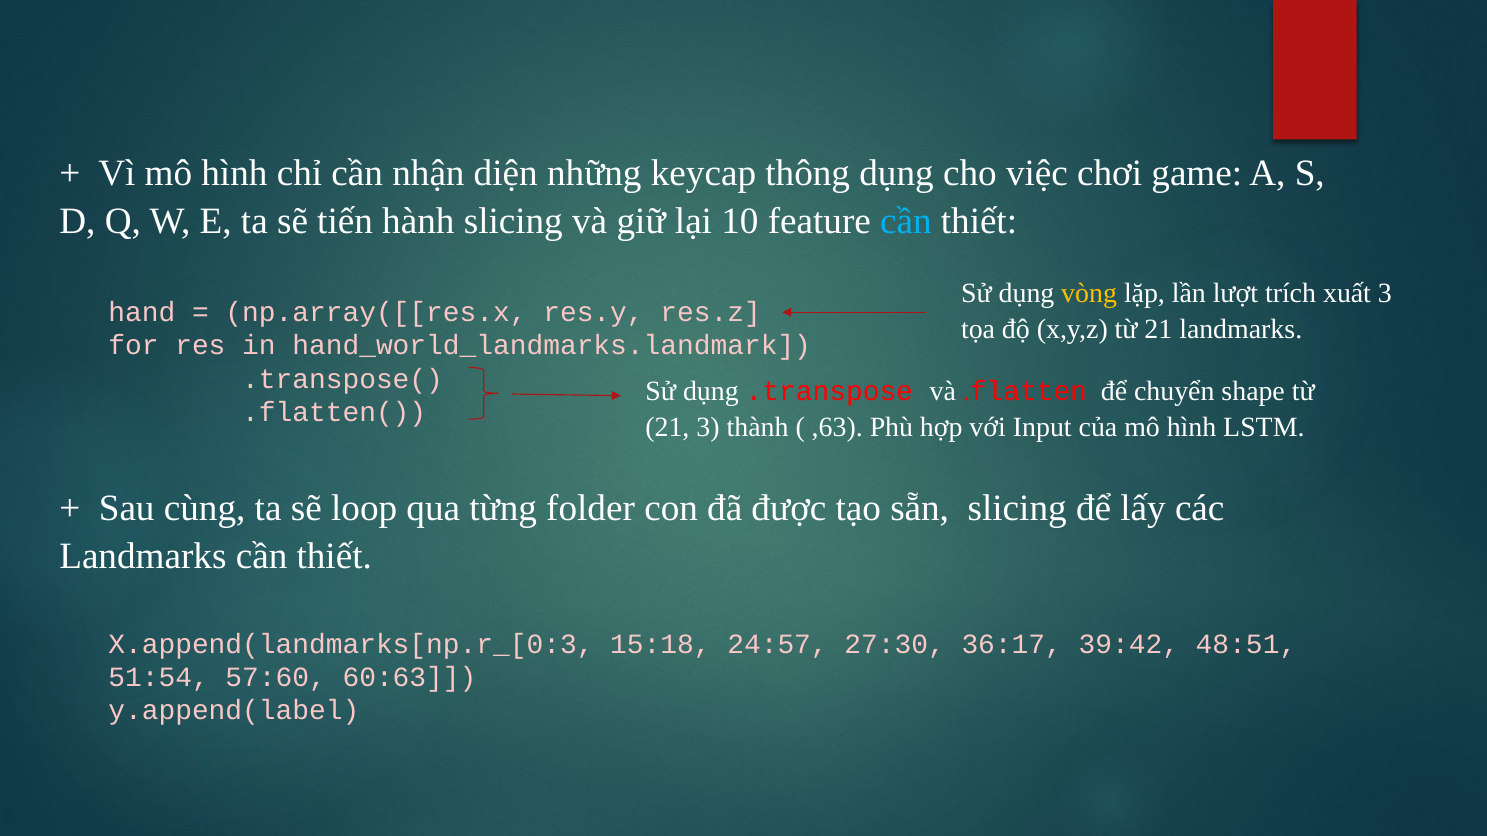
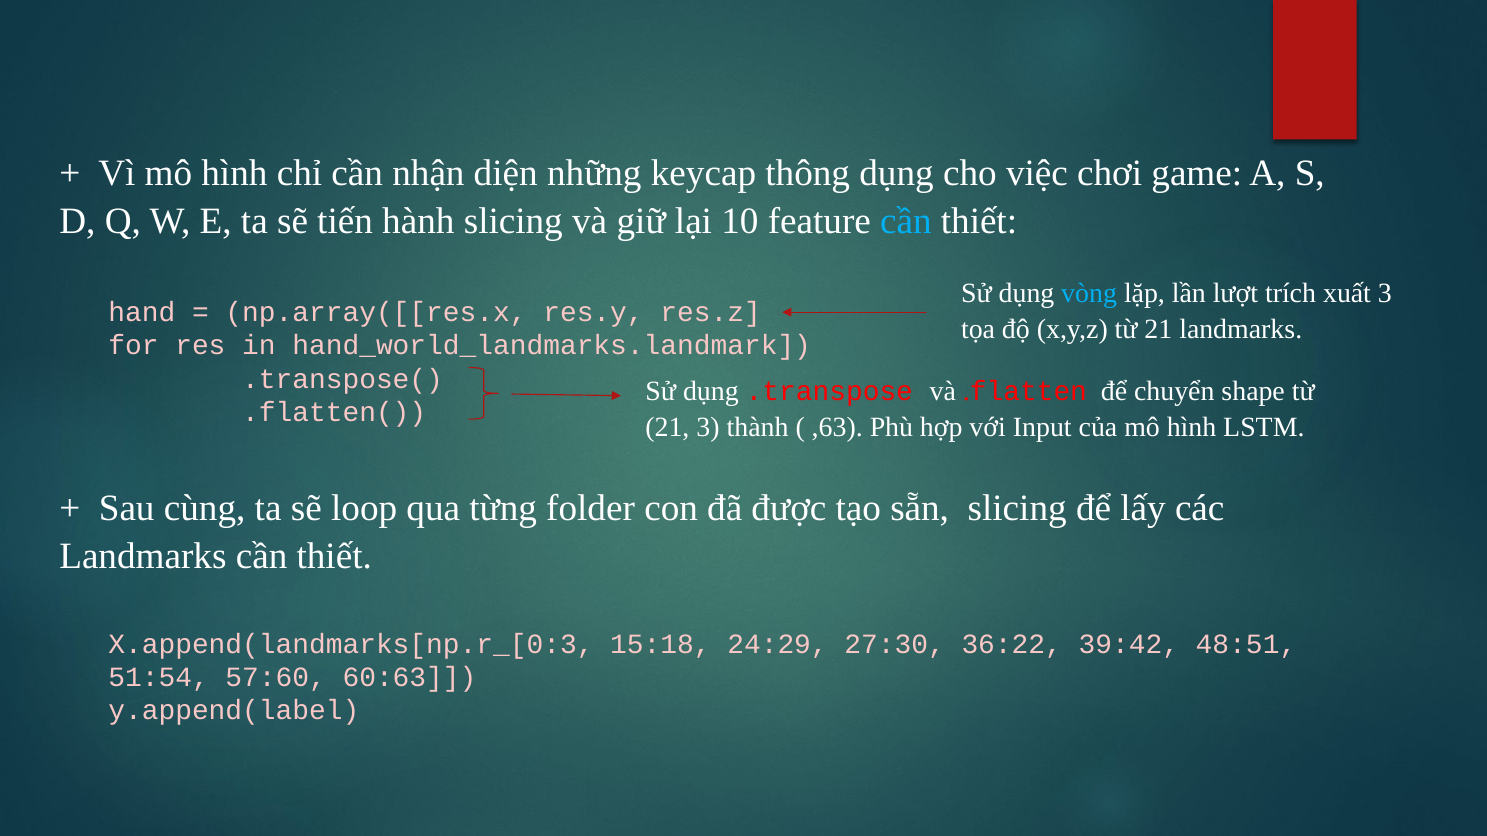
vòng colour: yellow -> light blue
24:57: 24:57 -> 24:29
36:17: 36:17 -> 36:22
